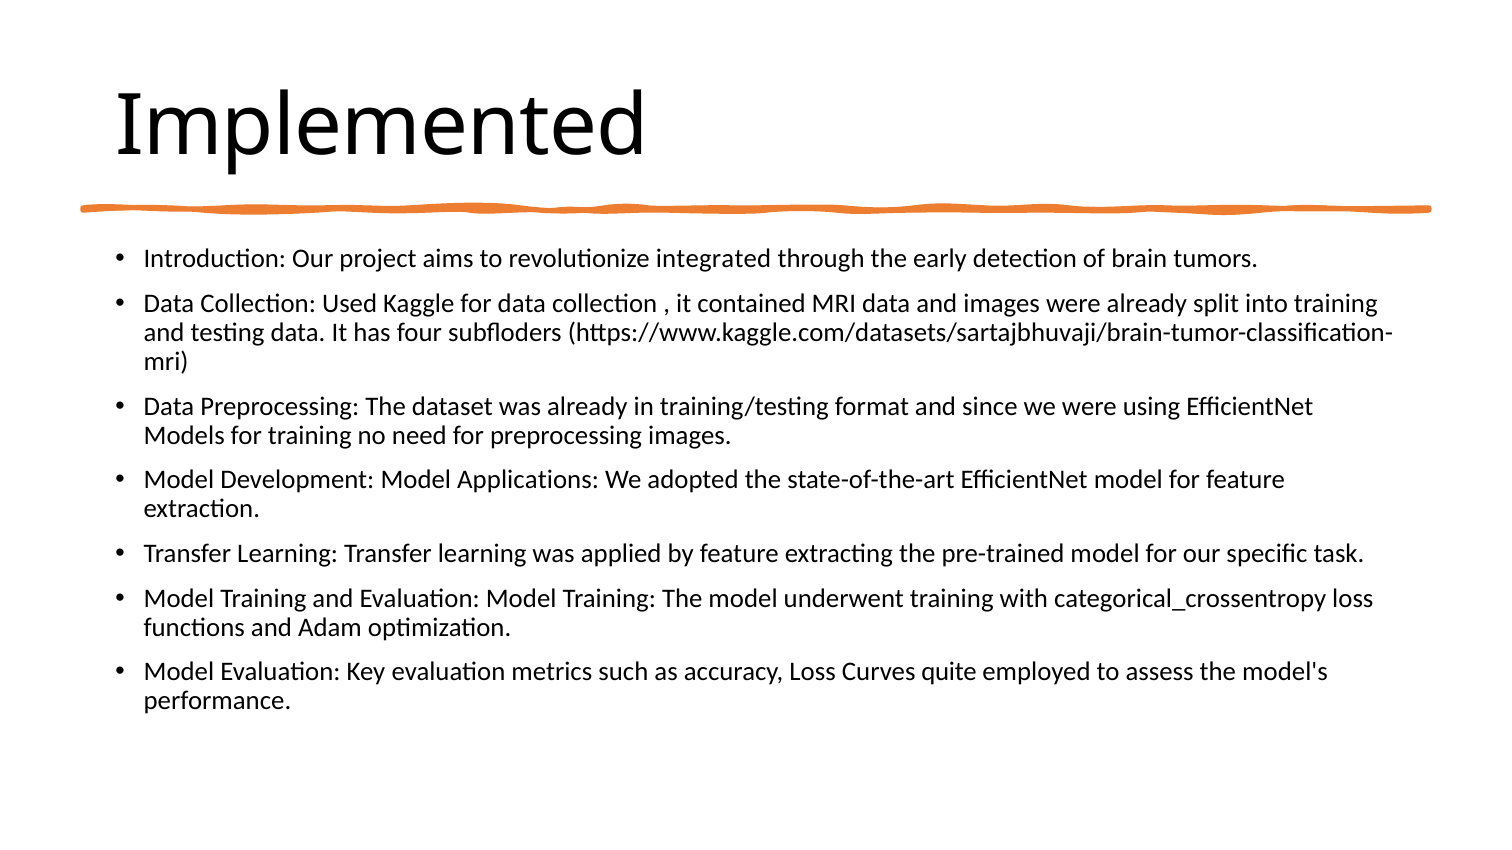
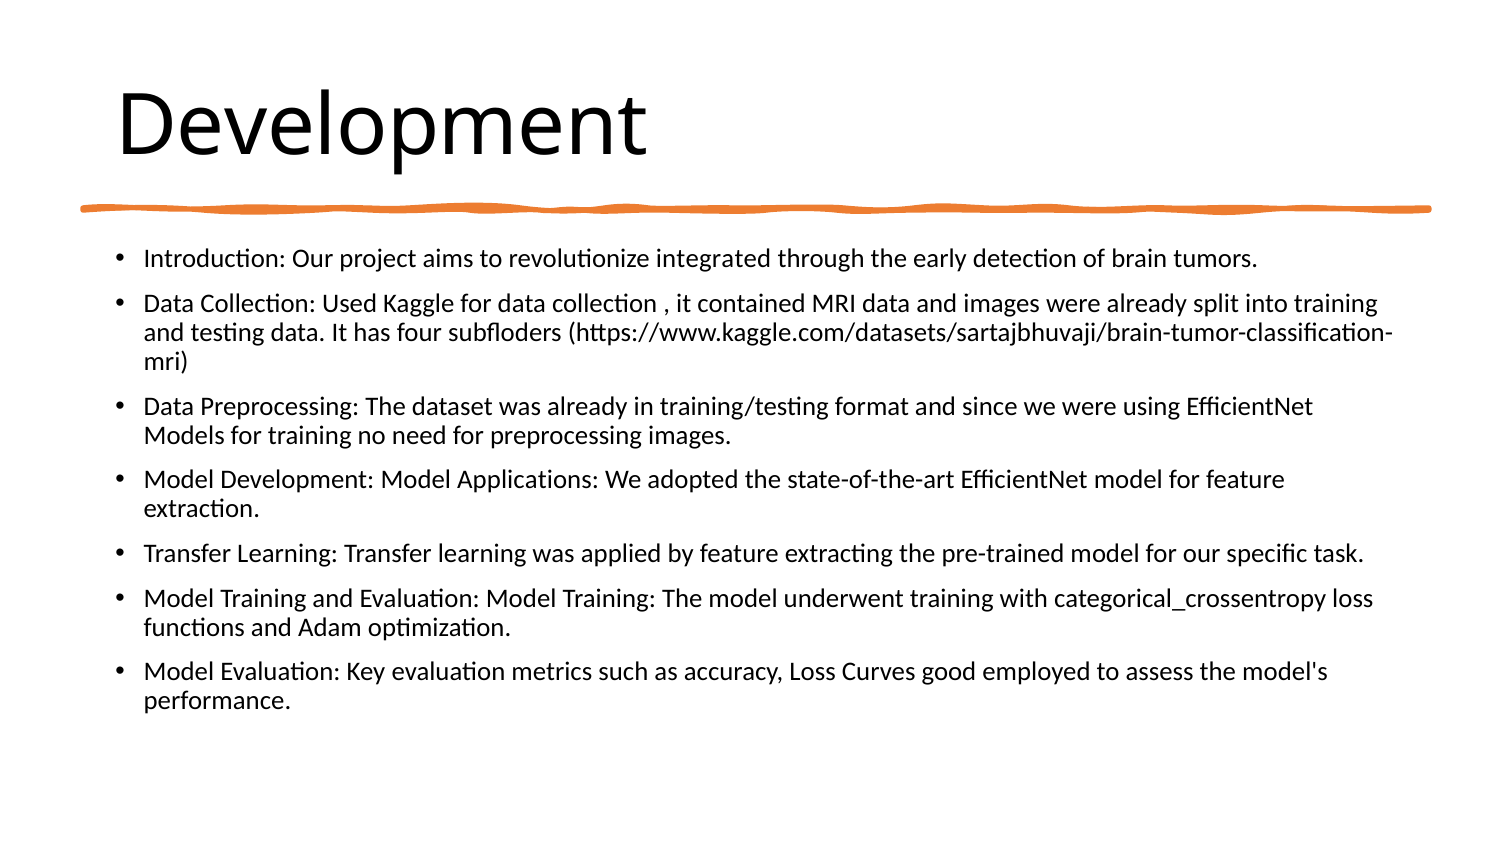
Implemented at (382, 127): Implemented -> Development
quite: quite -> good
